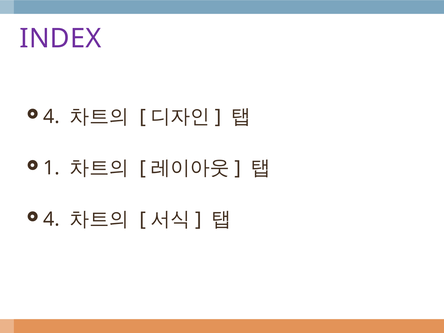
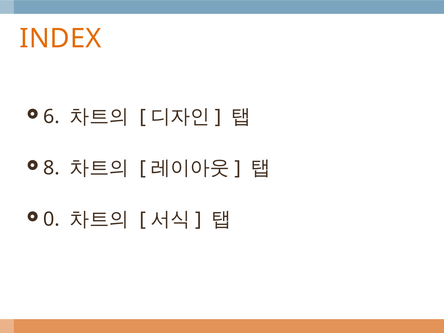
INDEX colour: purple -> orange
4 at (52, 117): 4 -> 6
1: 1 -> 8
4 at (52, 219): 4 -> 0
